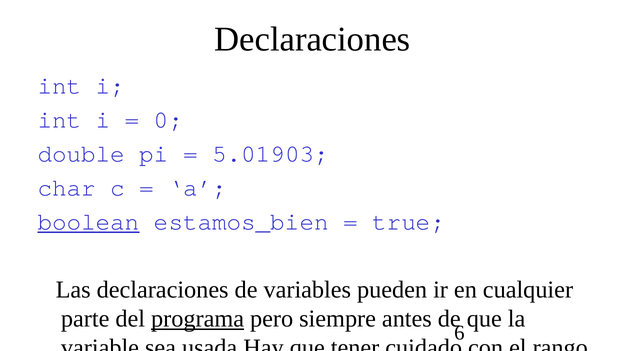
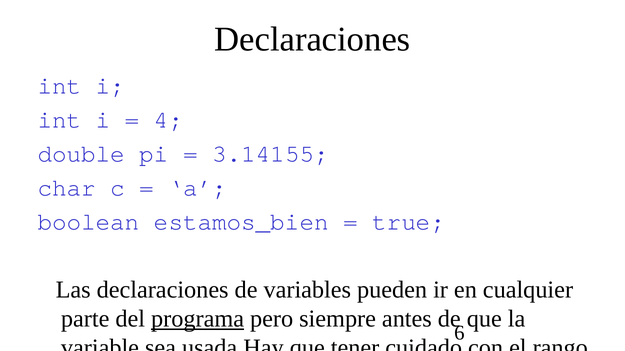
0: 0 -> 4
5.01903: 5.01903 -> 3.14155
boolean underline: present -> none
